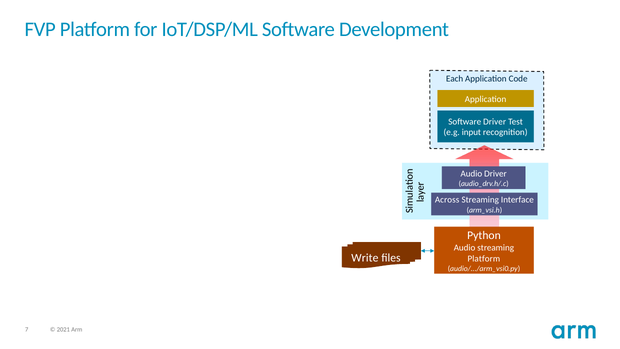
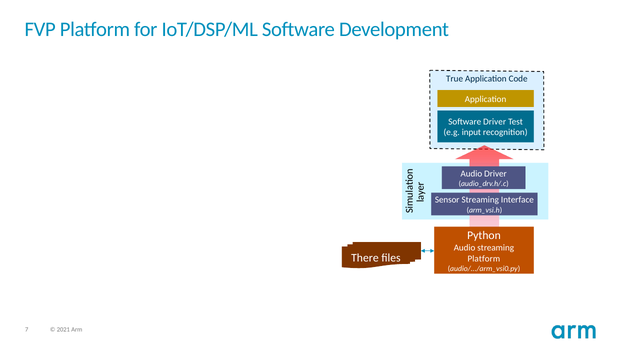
Each: Each -> True
Across: Across -> Sensor
Write: Write -> There
